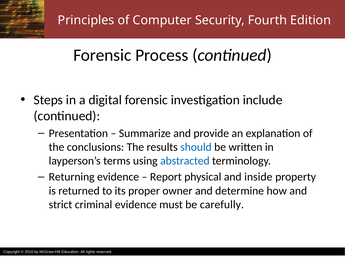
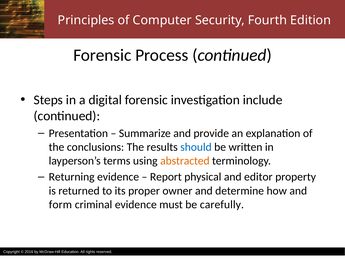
abstracted colour: blue -> orange
inside: inside -> editor
strict: strict -> form
